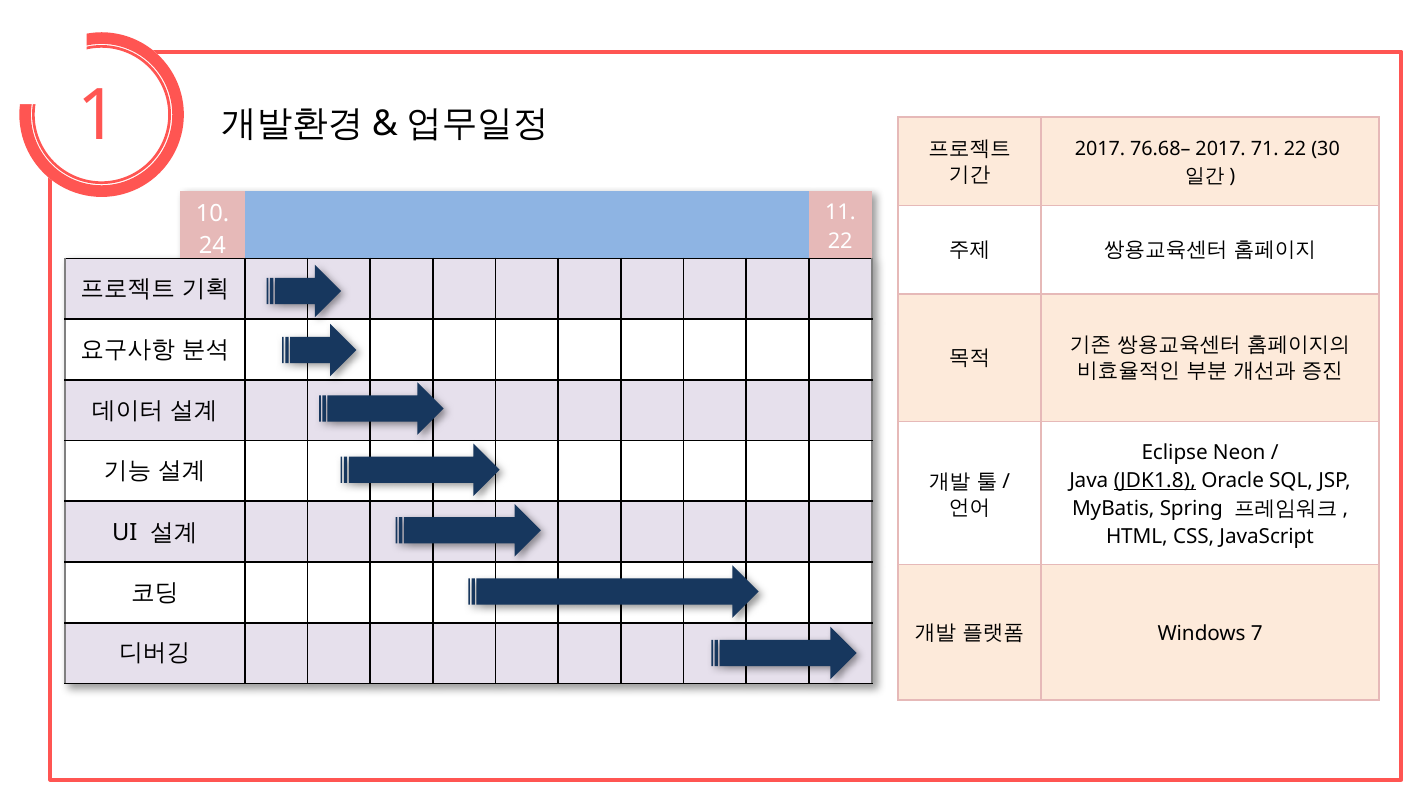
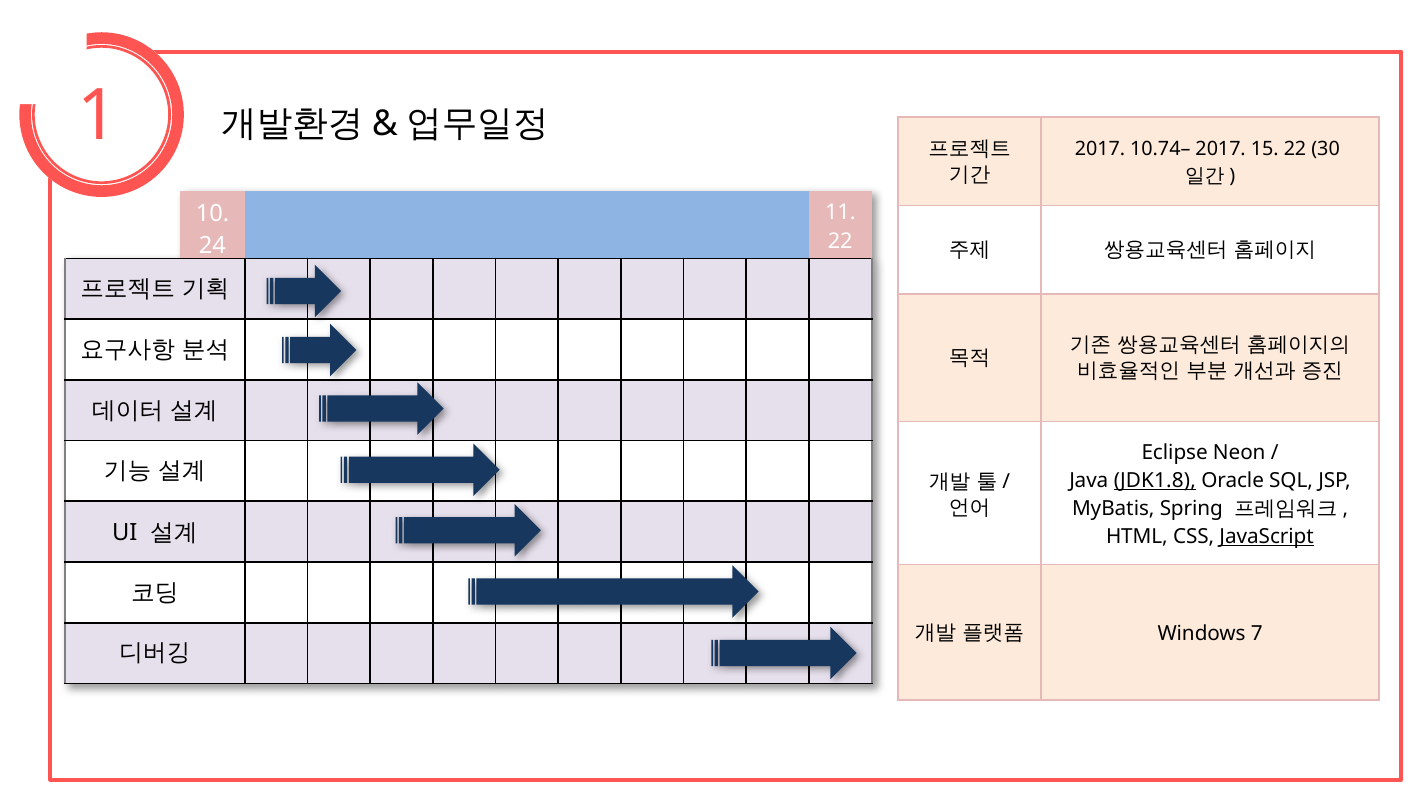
76.68–: 76.68– -> 10.74–
71: 71 -> 15
JavaScript underline: none -> present
